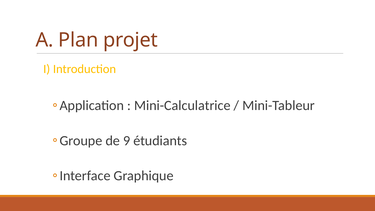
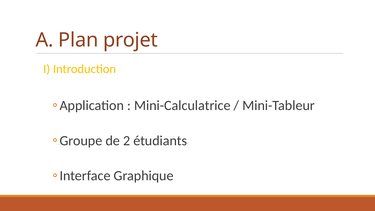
9: 9 -> 2
